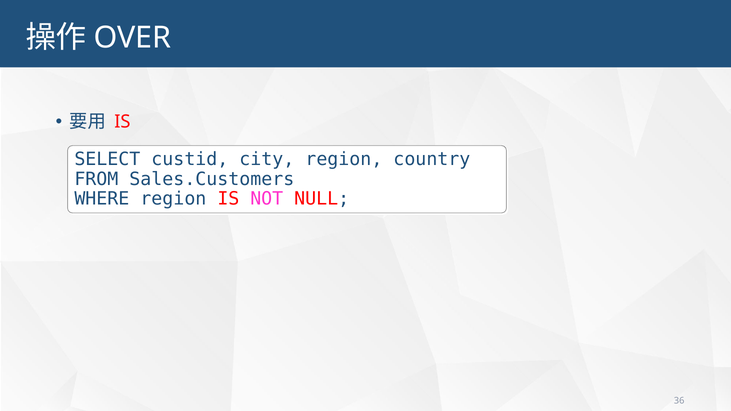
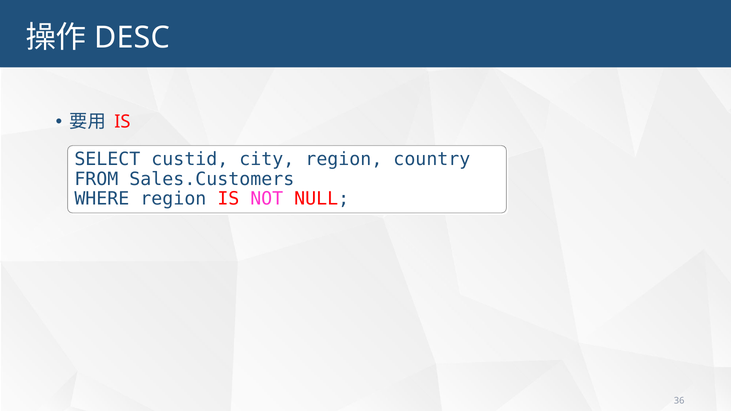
OVER: OVER -> DESC
